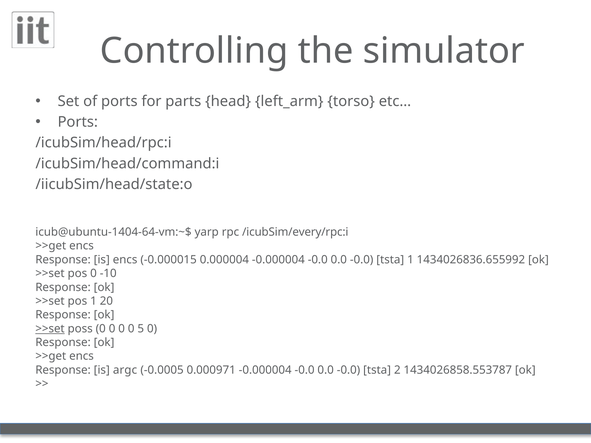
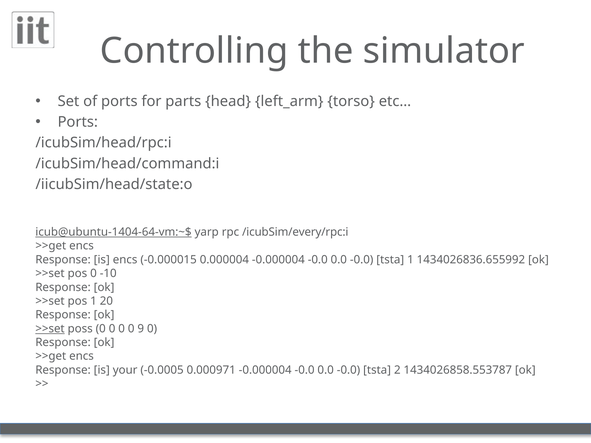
icub@ubuntu-1404-64-vm:~$ underline: none -> present
5: 5 -> 9
argc: argc -> your
